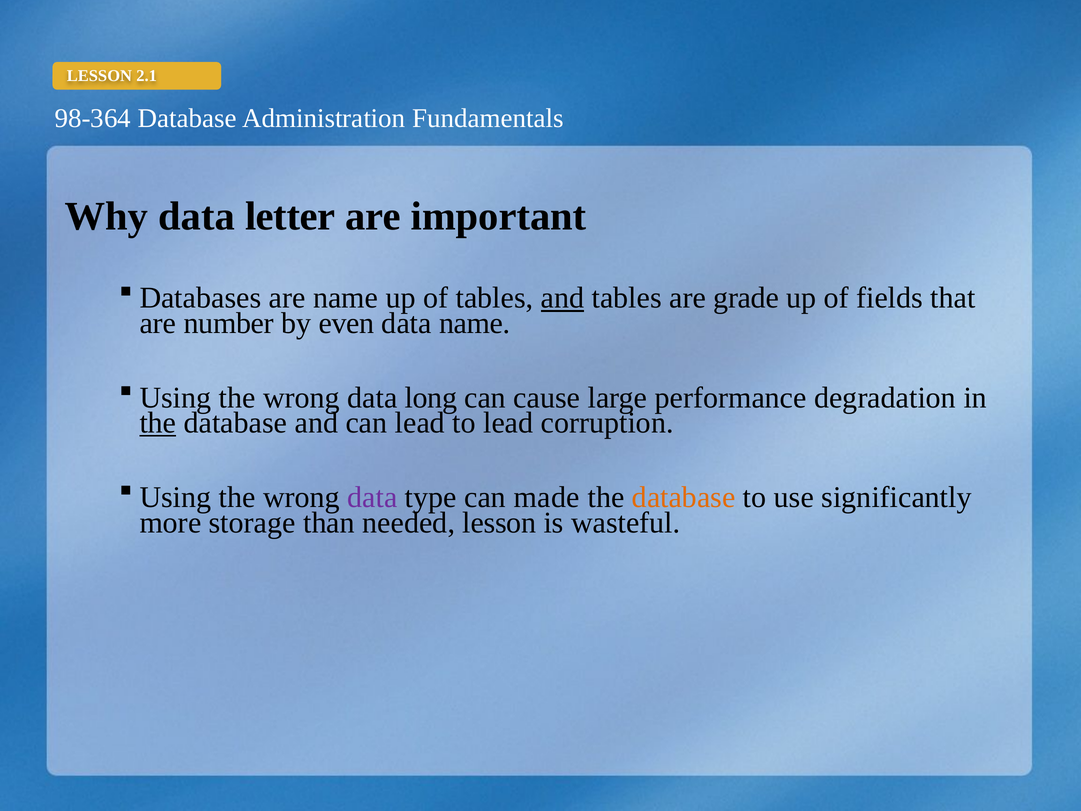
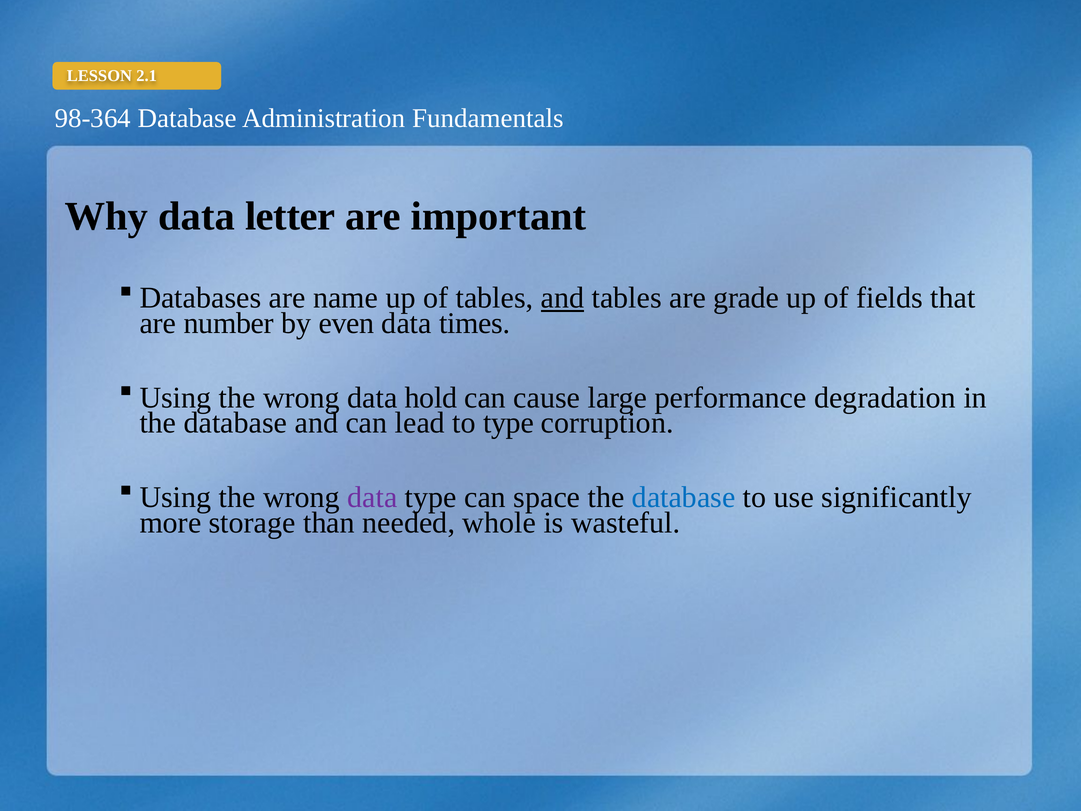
data name: name -> times
long: long -> hold
the at (158, 423) underline: present -> none
to lead: lead -> type
made: made -> space
database at (684, 497) colour: orange -> blue
needed lesson: lesson -> whole
